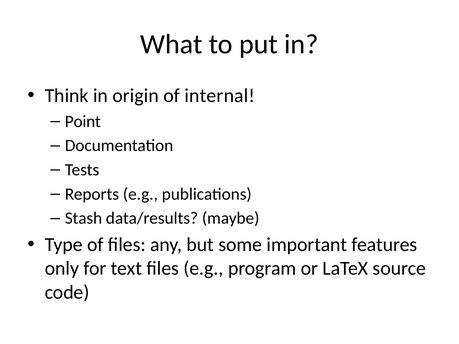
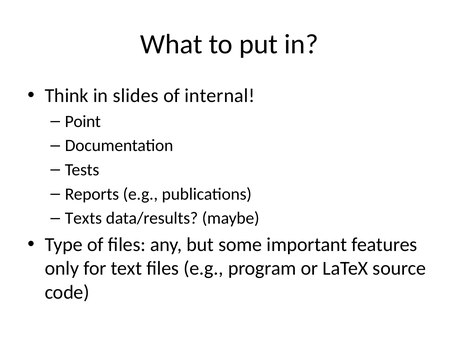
origin: origin -> slides
Stash: Stash -> Texts
